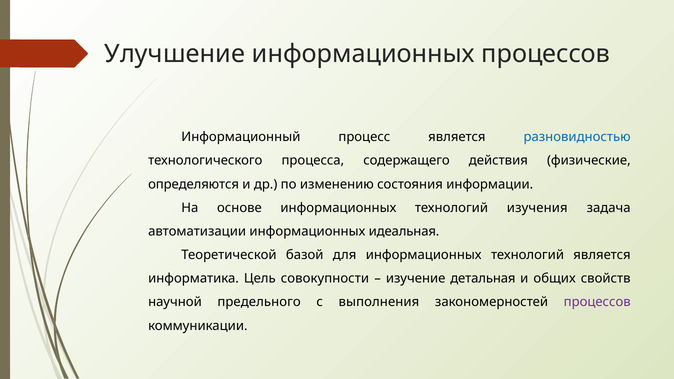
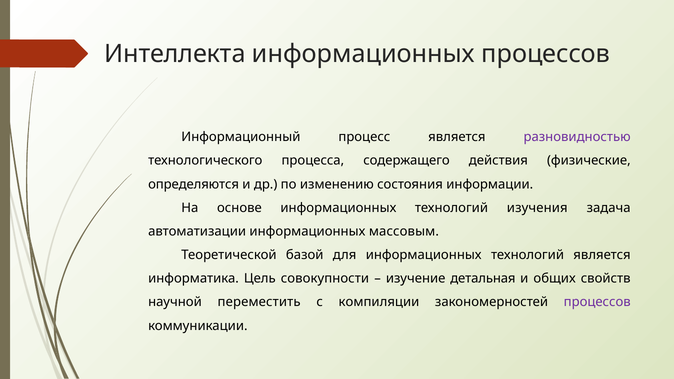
Улучшение: Улучшение -> Интеллекта
разновидностью colour: blue -> purple
идеальная: идеальная -> массовым
предельного: предельного -> переместить
выполнения: выполнения -> компиляции
